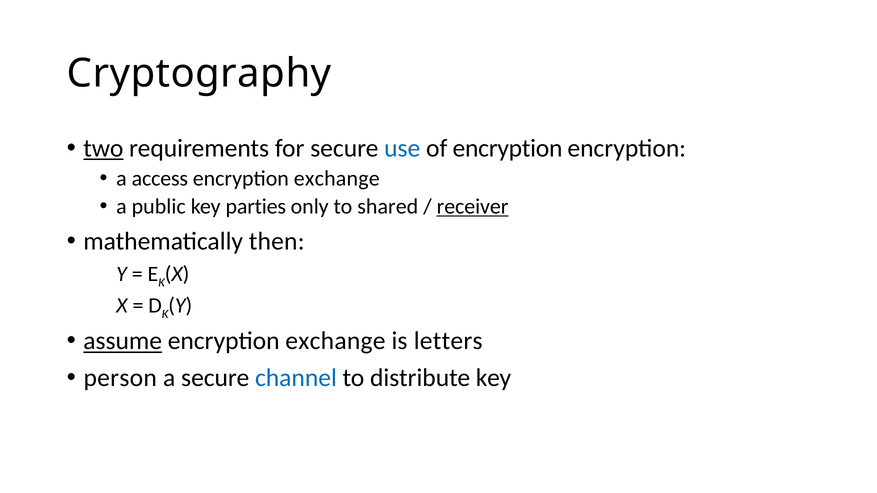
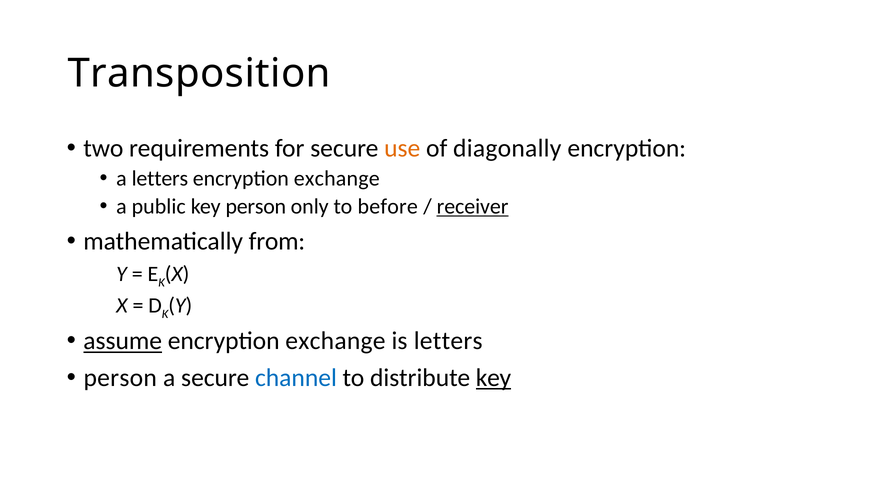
Cryptography: Cryptography -> Transposition
two underline: present -> none
use colour: blue -> orange
of encryption: encryption -> diagonally
a access: access -> letters
key parties: parties -> person
shared: shared -> before
then: then -> from
key at (493, 378) underline: none -> present
